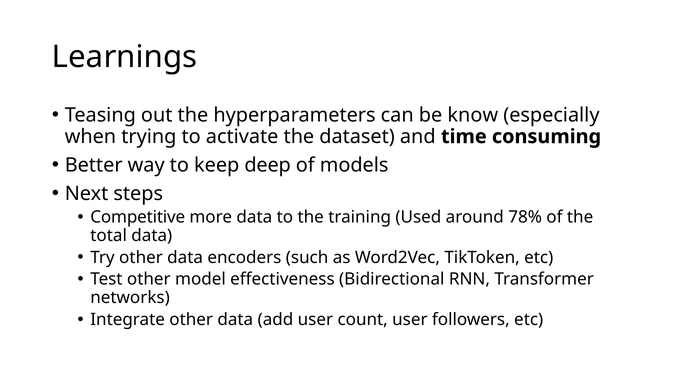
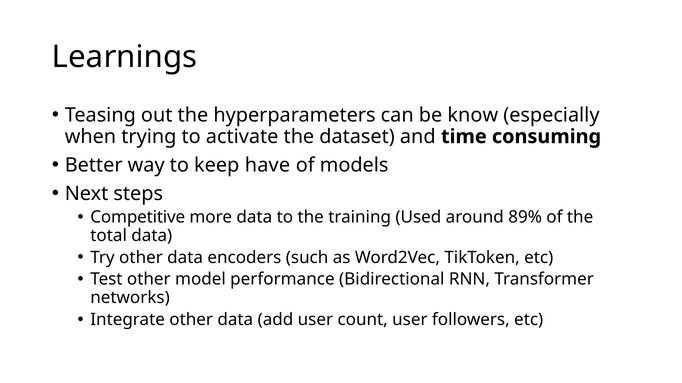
deep: deep -> have
78%: 78% -> 89%
effectiveness: effectiveness -> performance
